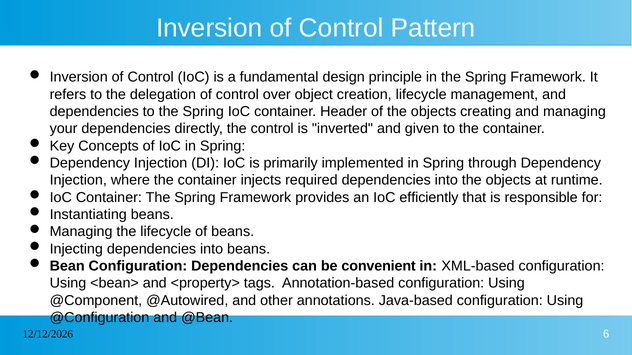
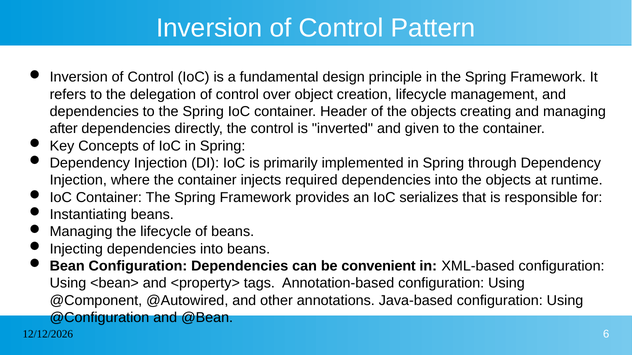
your: your -> after
efficiently: efficiently -> serializes
